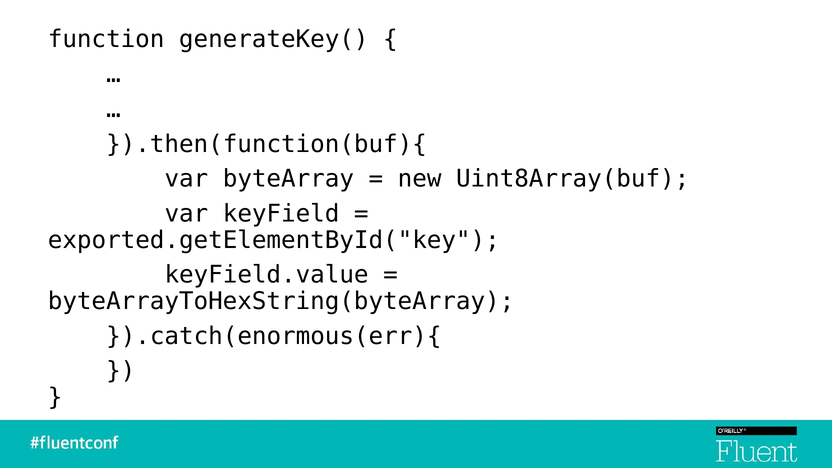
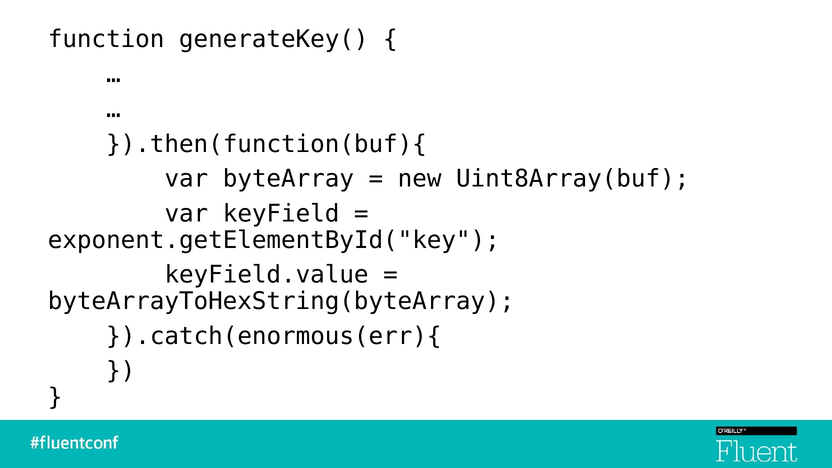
exported.getElementById("key: exported.getElementById("key -> exponent.getElementById("key
